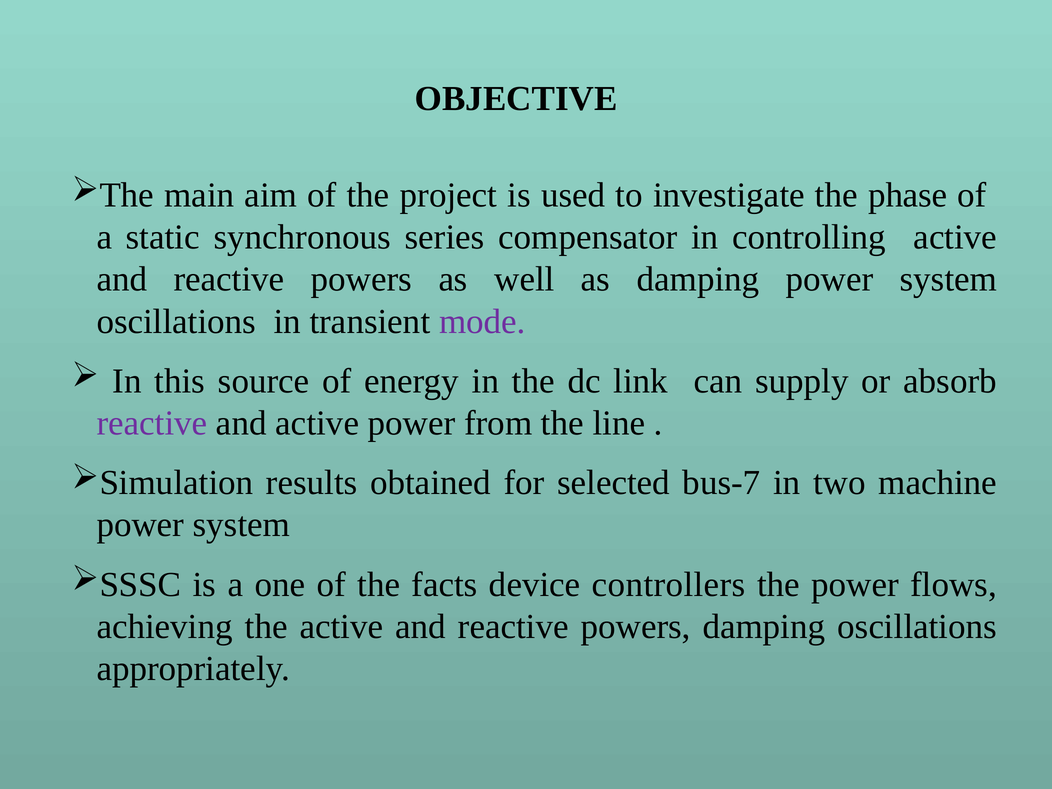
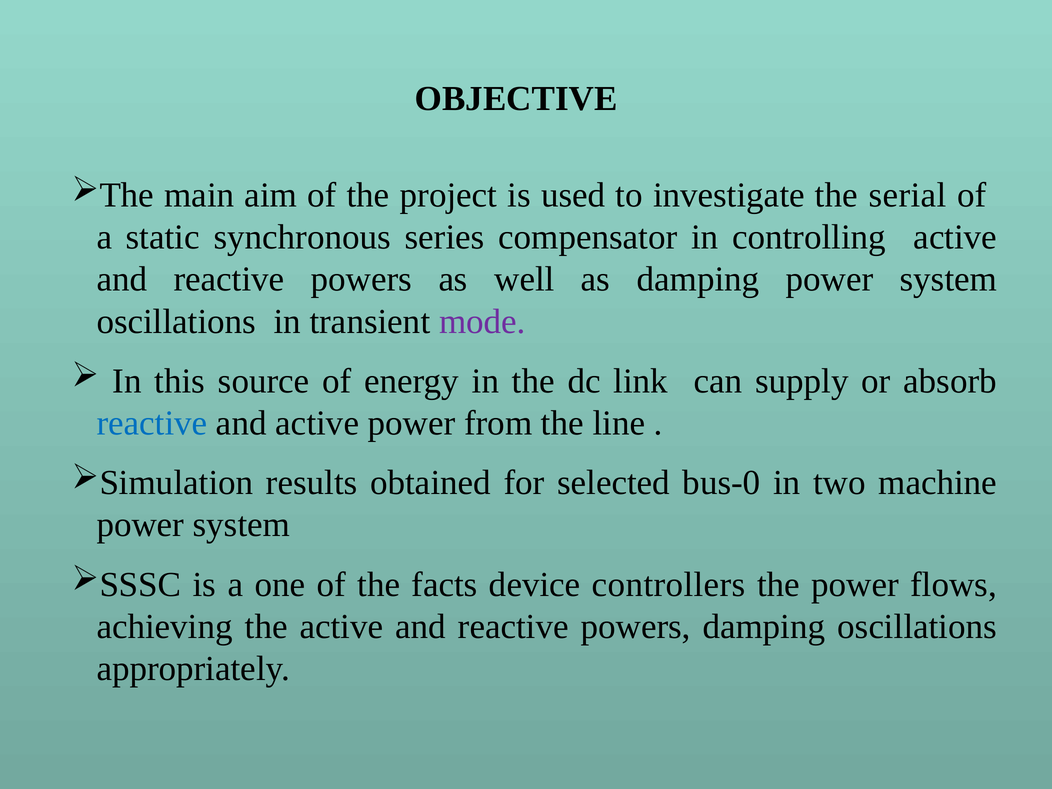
phase: phase -> serial
reactive at (152, 423) colour: purple -> blue
bus-7: bus-7 -> bus-0
